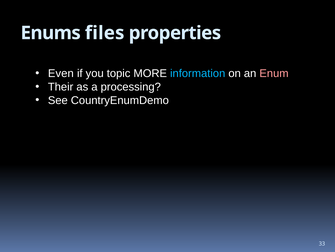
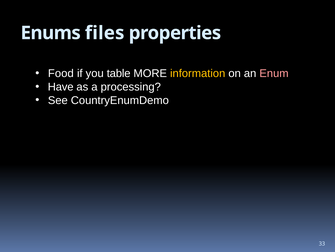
Even: Even -> Food
topic: topic -> table
information colour: light blue -> yellow
Their: Their -> Have
